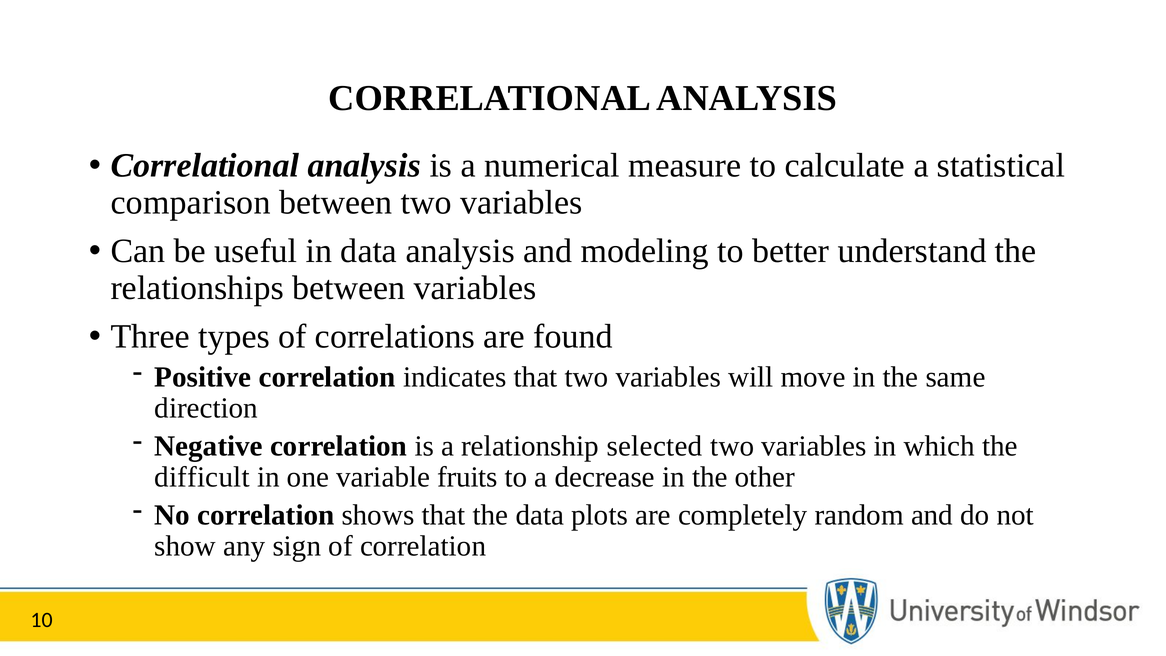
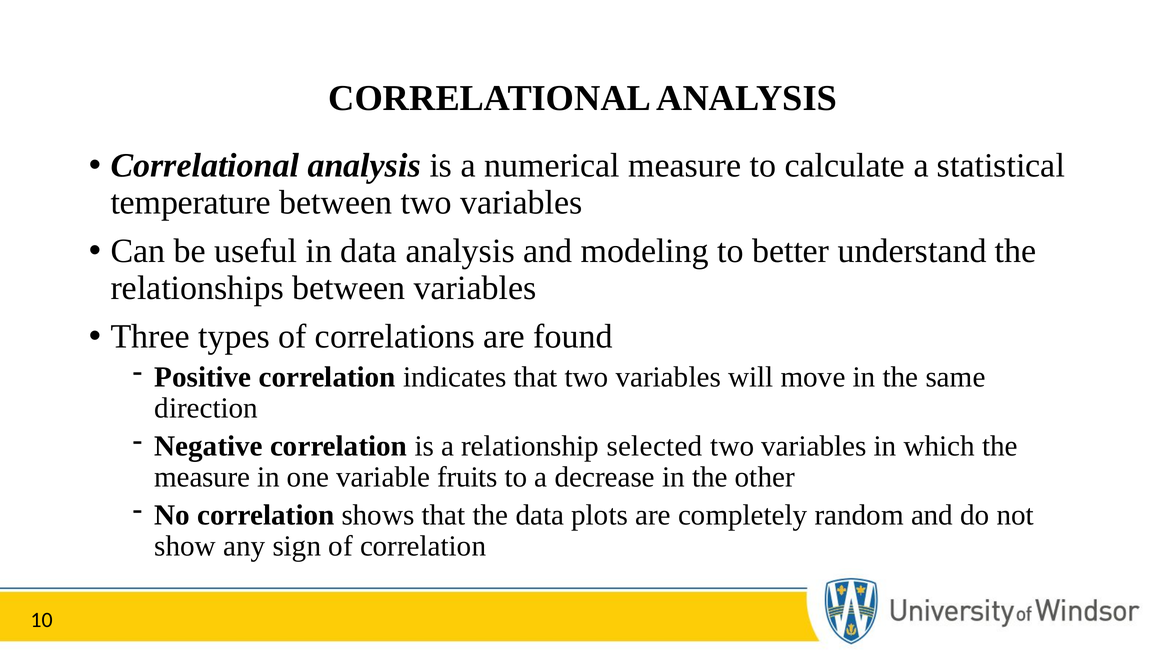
comparison: comparison -> temperature
difficult at (202, 477): difficult -> measure
